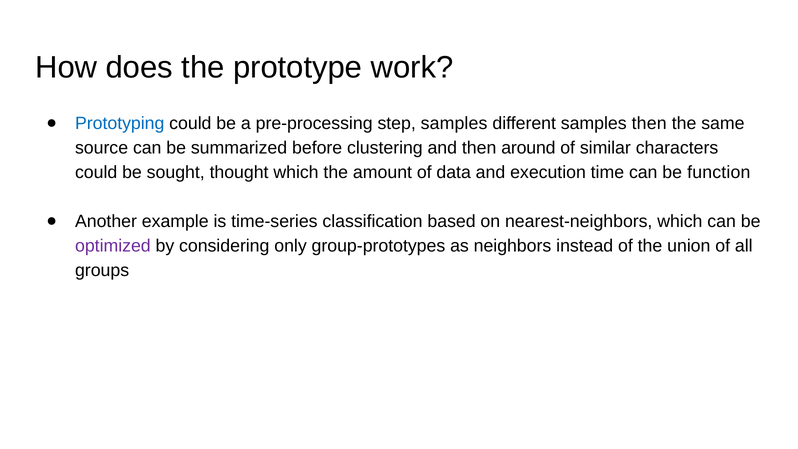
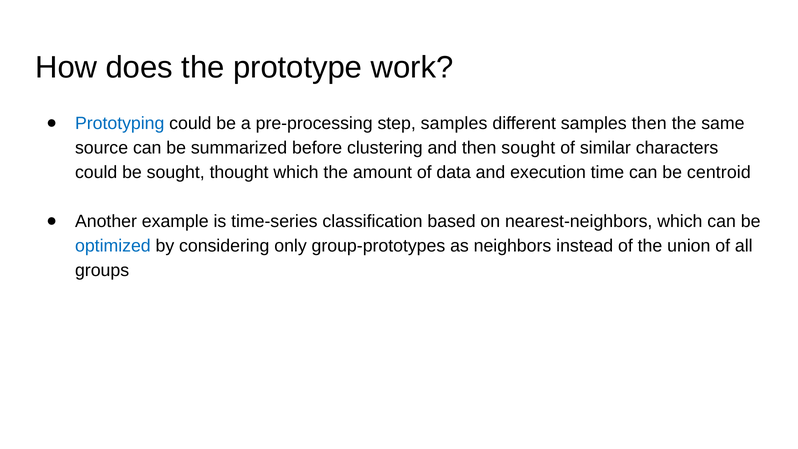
then around: around -> sought
function: function -> centroid
optimized colour: purple -> blue
